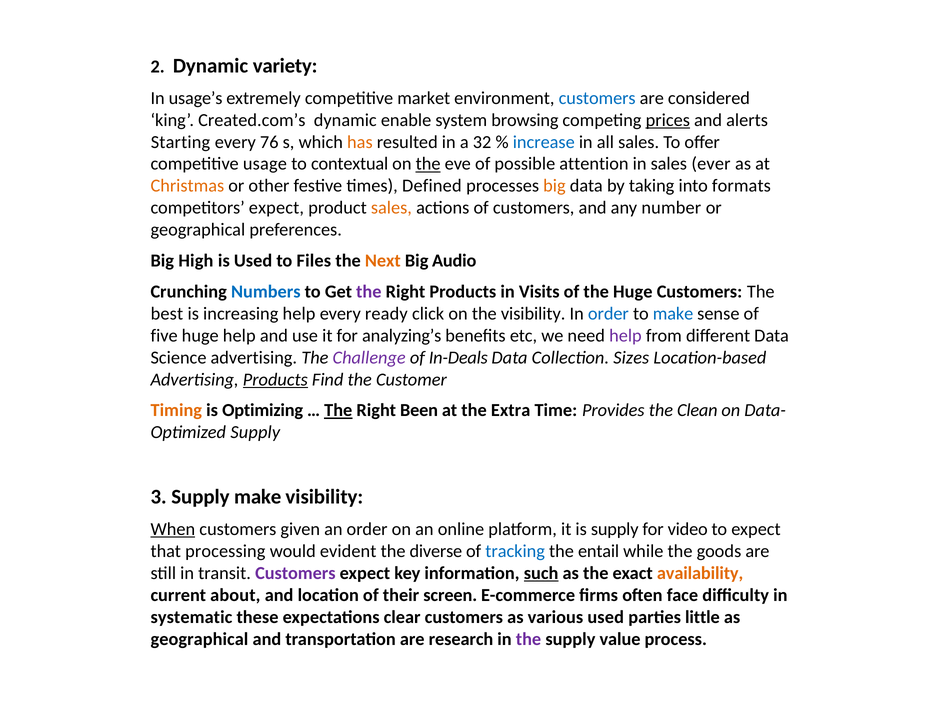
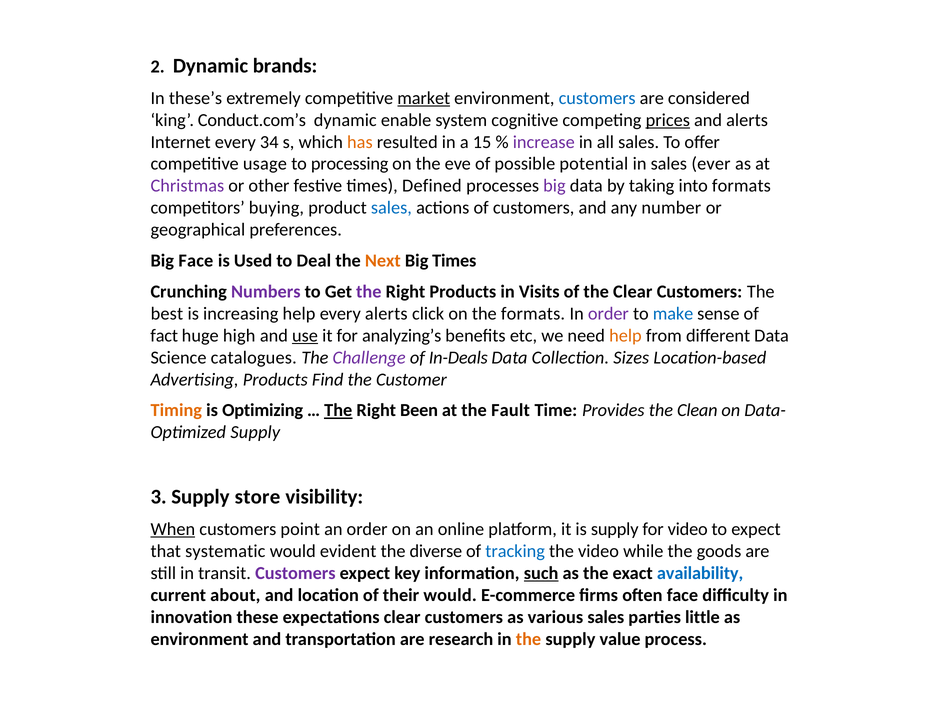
variety: variety -> brands
usage’s: usage’s -> these’s
market underline: none -> present
Created.com’s: Created.com’s -> Conduct.com’s
browsing: browsing -> cognitive
Starting: Starting -> Internet
76: 76 -> 34
32: 32 -> 15
increase colour: blue -> purple
contextual: contextual -> processing
the at (428, 164) underline: present -> none
attention: attention -> potential
Christmas colour: orange -> purple
big at (554, 186) colour: orange -> purple
competitors expect: expect -> buying
sales at (391, 208) colour: orange -> blue
Big High: High -> Face
Files: Files -> Deal
Big Audio: Audio -> Times
Numbers colour: blue -> purple
the Huge: Huge -> Clear
every ready: ready -> alerts
the visibility: visibility -> formats
order at (608, 313) colour: blue -> purple
five: five -> fact
huge help: help -> high
use underline: none -> present
help at (625, 335) colour: purple -> orange
Science advertising: advertising -> catalogues
Products at (275, 379) underline: present -> none
Extra: Extra -> Fault
Supply make: make -> store
given: given -> point
processing: processing -> systematic
the entail: entail -> video
availability colour: orange -> blue
their screen: screen -> would
systematic: systematic -> innovation
various used: used -> sales
geographical at (199, 639): geographical -> environment
the at (528, 639) colour: purple -> orange
